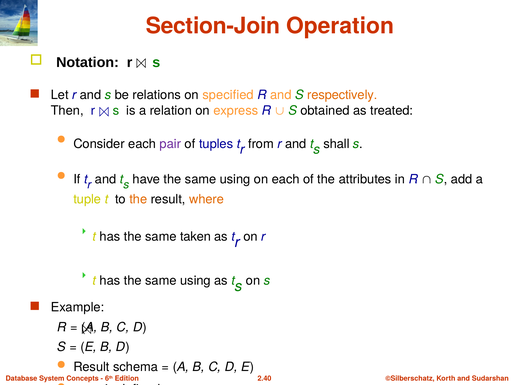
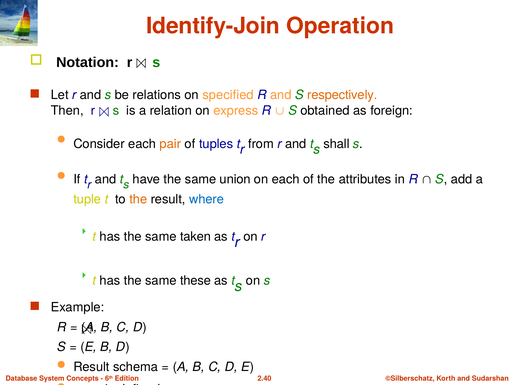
Section-Join: Section-Join -> Identify-Join
treated: treated -> foreign
pair colour: purple -> orange
have the same using: using -> union
where colour: orange -> blue
has the same using: using -> these
